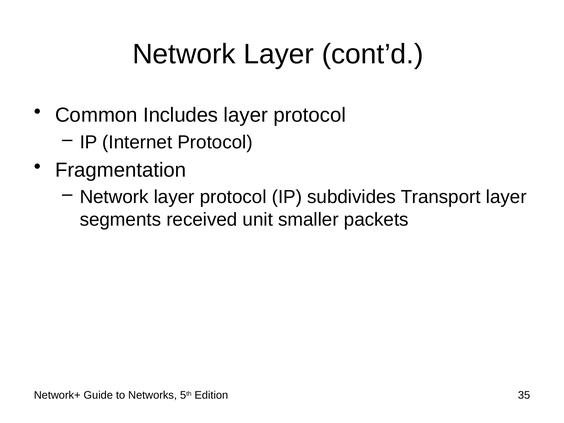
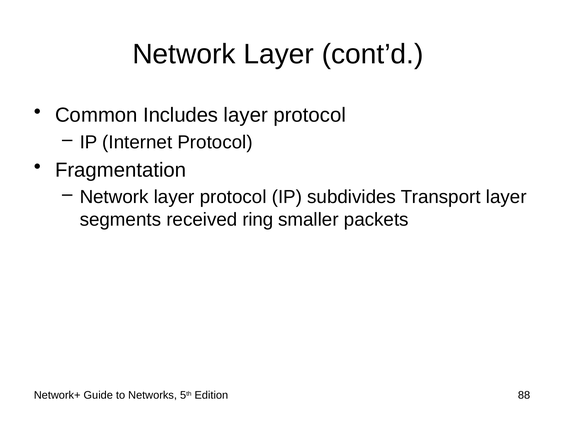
unit: unit -> ring
35: 35 -> 88
